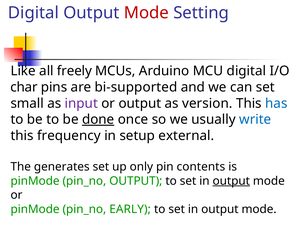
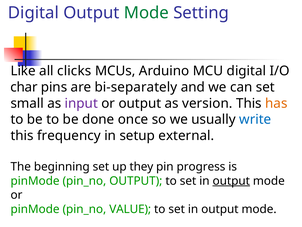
Mode at (146, 13) colour: red -> green
freely: freely -> clicks
bi-supported: bi-supported -> bi-separately
has colour: blue -> orange
done underline: present -> none
generates: generates -> beginning
only: only -> they
contents: contents -> progress
EARLY: EARLY -> VALUE
